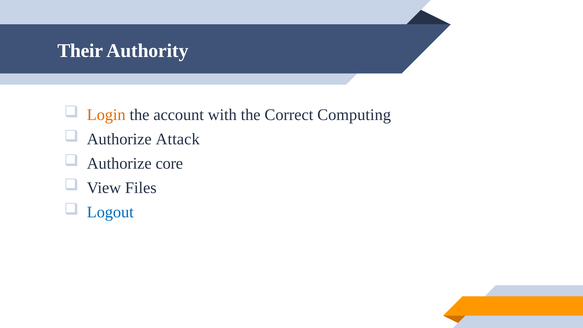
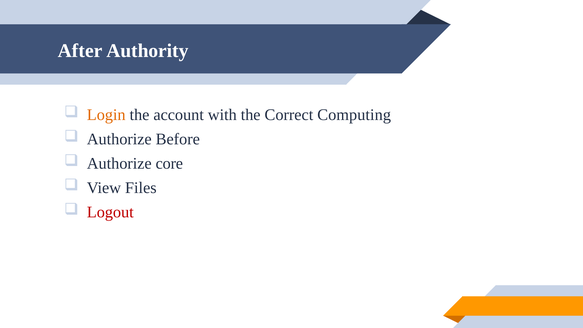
Their: Their -> After
Attack: Attack -> Before
Logout colour: blue -> red
